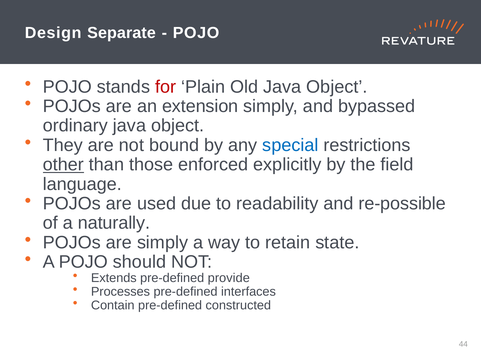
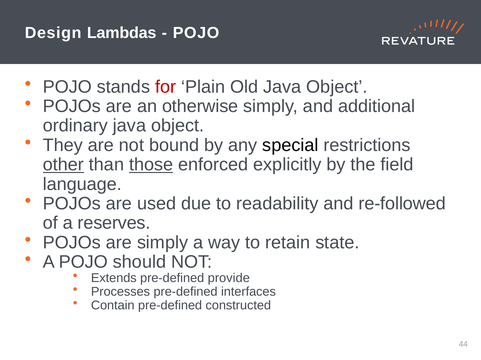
Separate: Separate -> Lambdas
extension: extension -> otherwise
bypassed: bypassed -> additional
special colour: blue -> black
those underline: none -> present
re-possible: re-possible -> re-followed
naturally: naturally -> reserves
